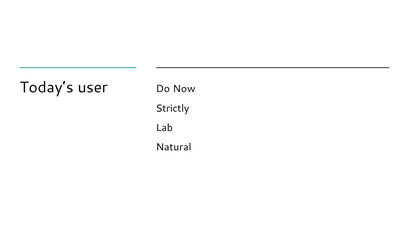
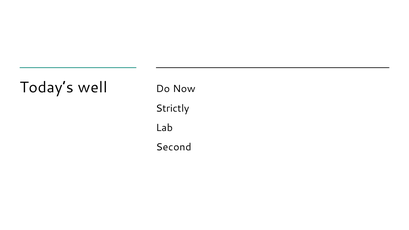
user: user -> well
Natural: Natural -> Second
